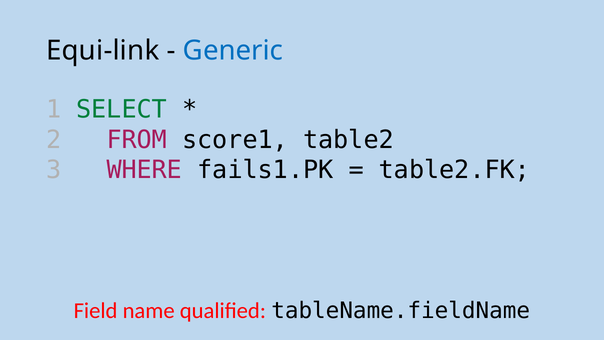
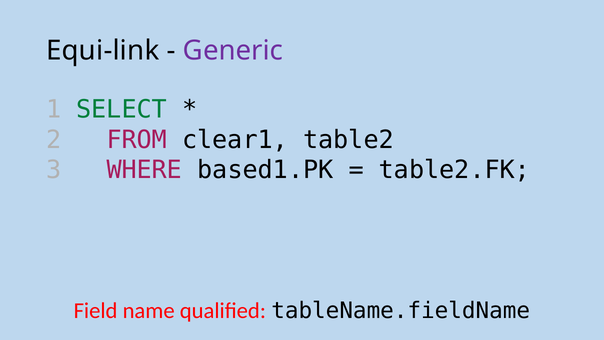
Generic colour: blue -> purple
score1: score1 -> clear1
fails1.PK: fails1.PK -> based1.PK
